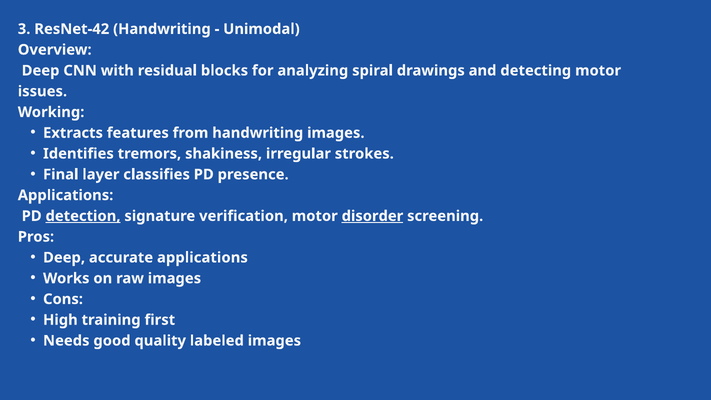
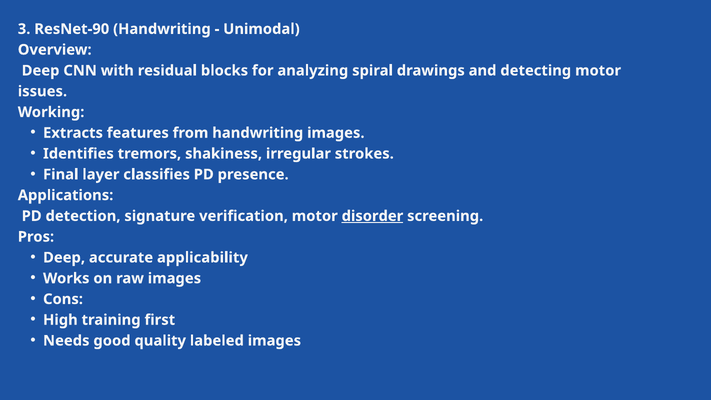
ResNet-42: ResNet-42 -> ResNet-90
detection underline: present -> none
accurate applications: applications -> applicability
